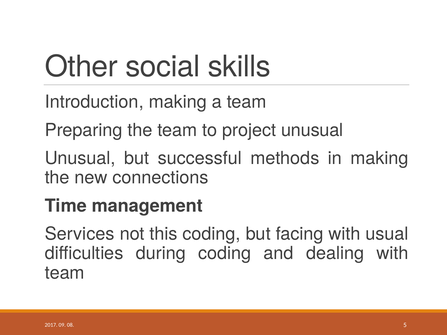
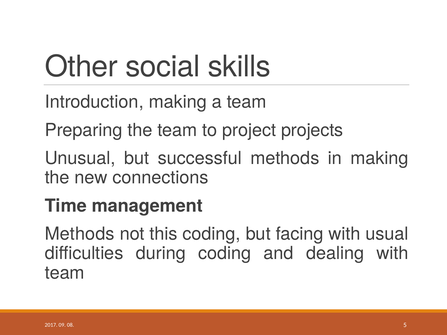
project unusual: unusual -> projects
Services at (80, 234): Services -> Methods
